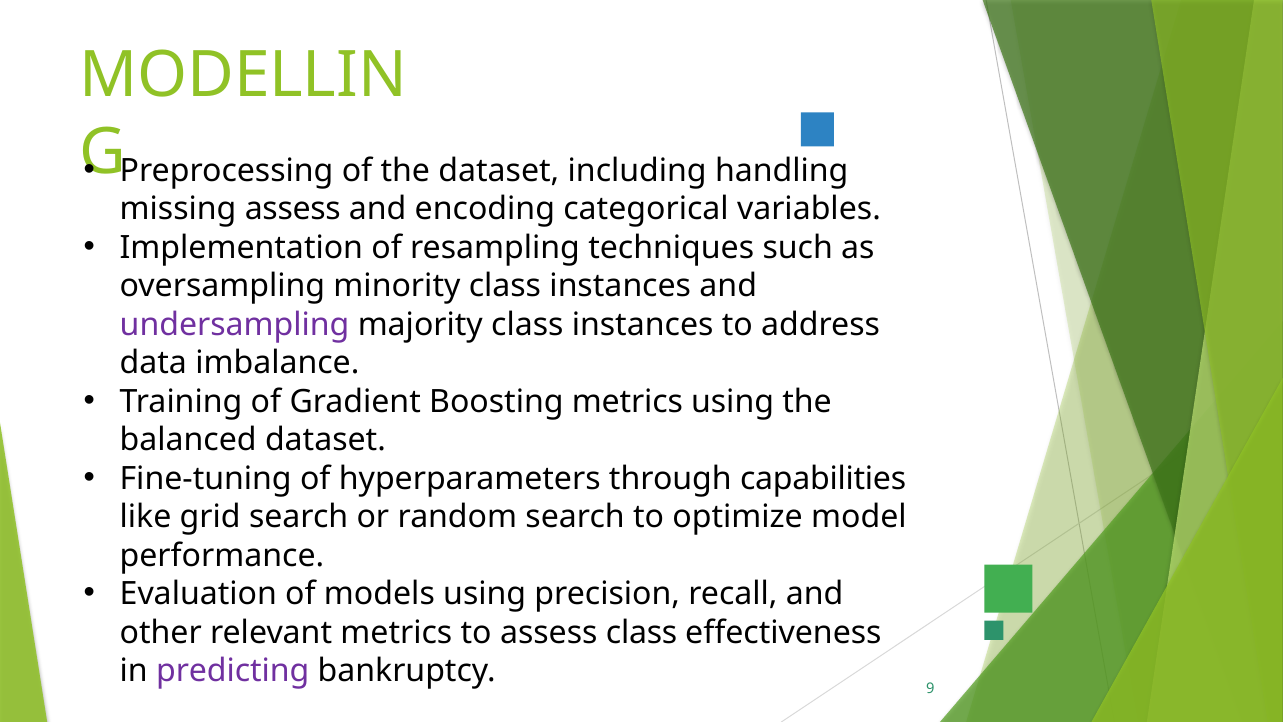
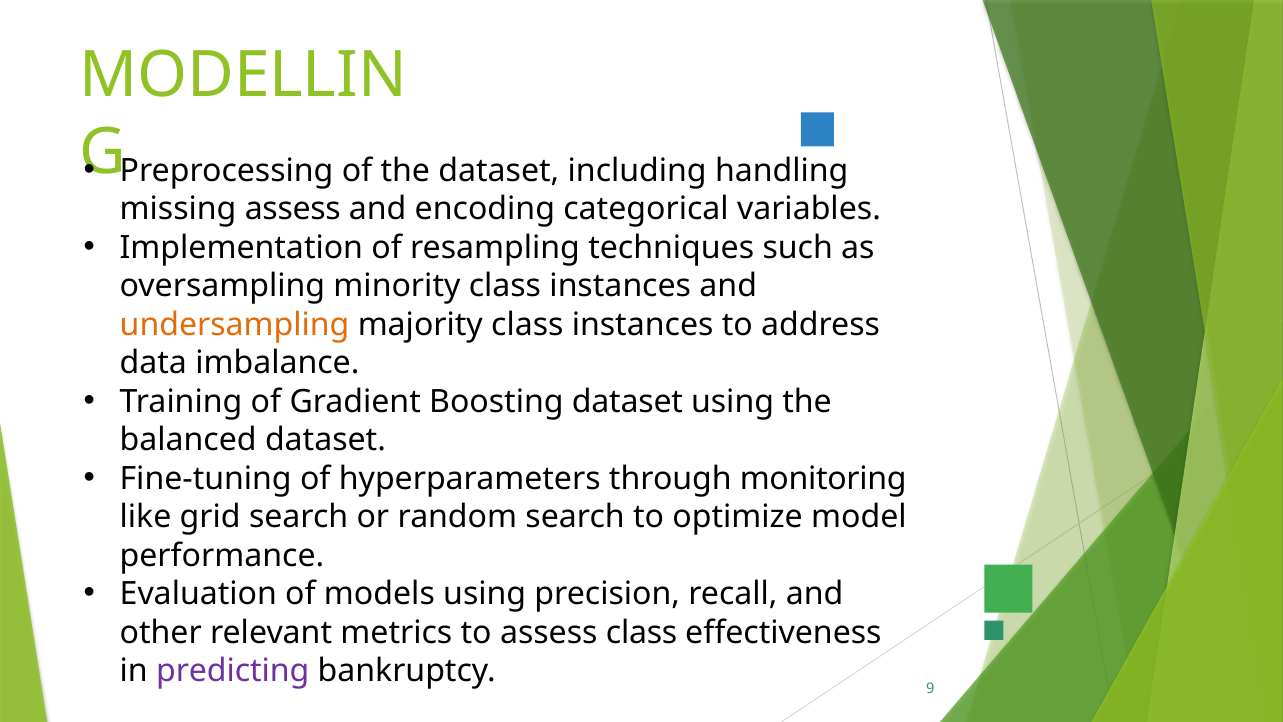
undersampling colour: purple -> orange
Boosting metrics: metrics -> dataset
capabilities: capabilities -> monitoring
